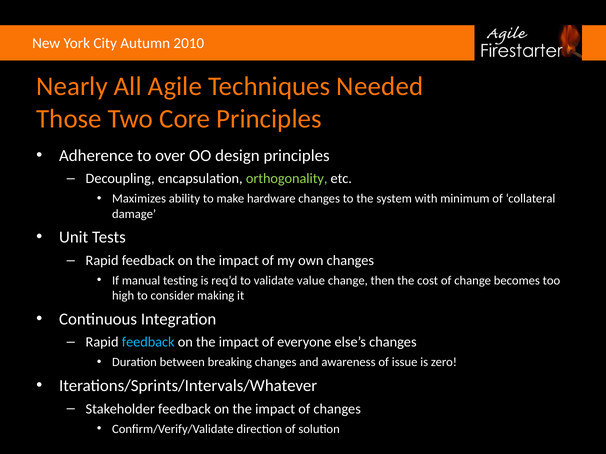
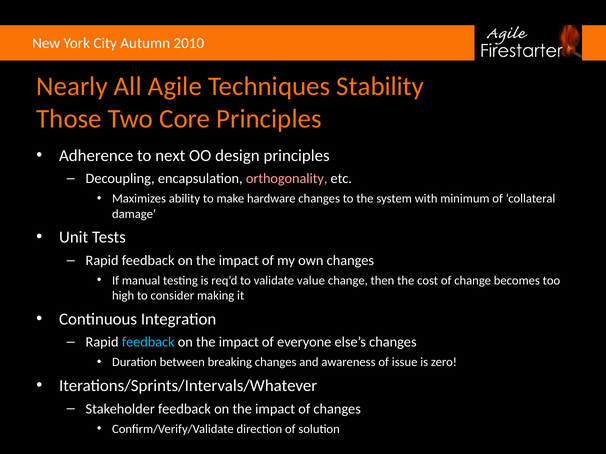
Needed: Needed -> Stability
over: over -> next
orthogonality colour: light green -> pink
